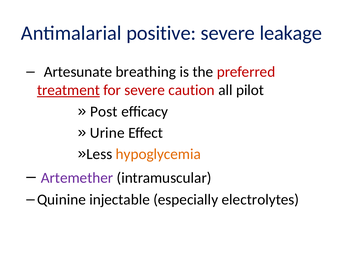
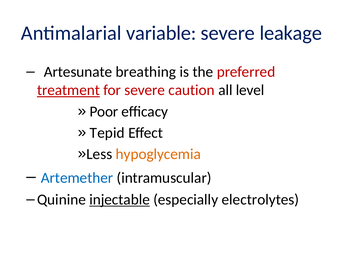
positive: positive -> variable
pilot: pilot -> level
Post: Post -> Poor
Urine: Urine -> Tepid
Artemether colour: purple -> blue
injectable underline: none -> present
